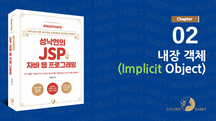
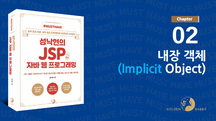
Implicit colour: light green -> light blue
